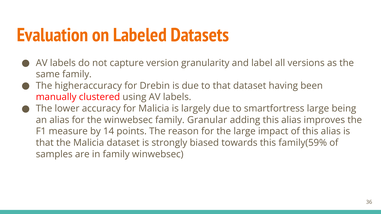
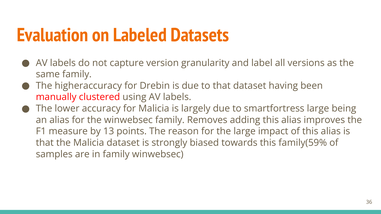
Granular: Granular -> Removes
14: 14 -> 13
